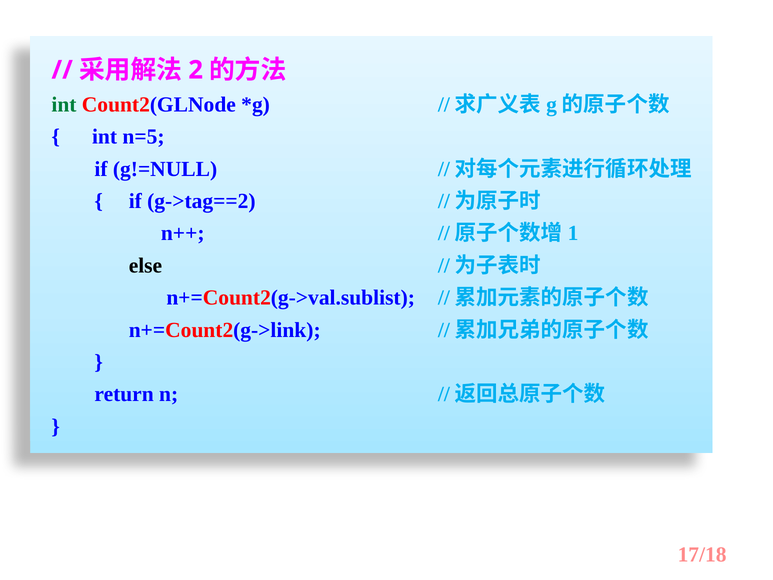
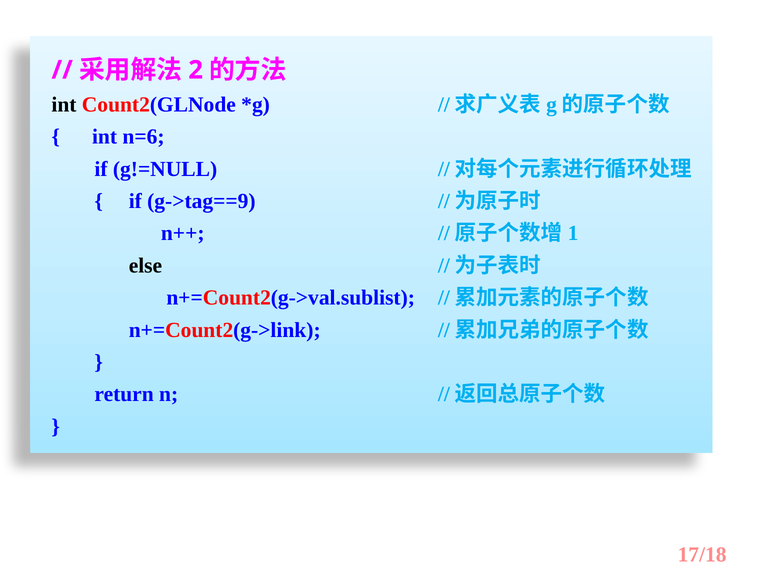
int at (64, 104) colour: green -> black
n=5: n=5 -> n=6
g->tag==2: g->tag==2 -> g->tag==9
